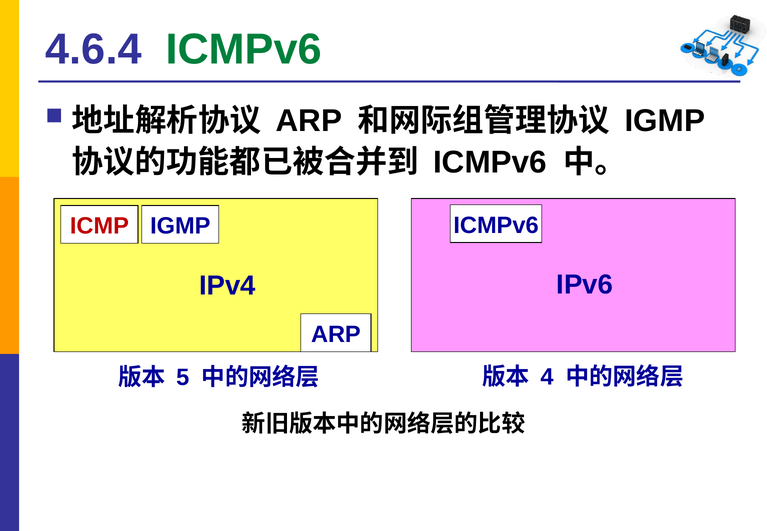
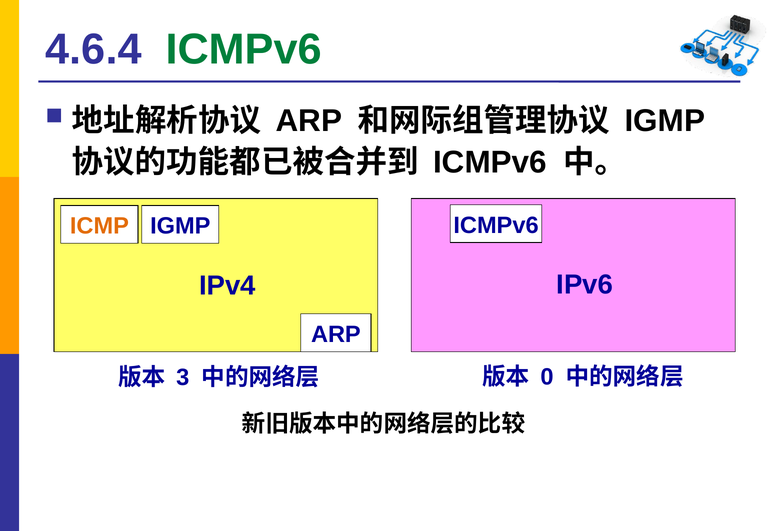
ICMP colour: red -> orange
4: 4 -> 0
5: 5 -> 3
